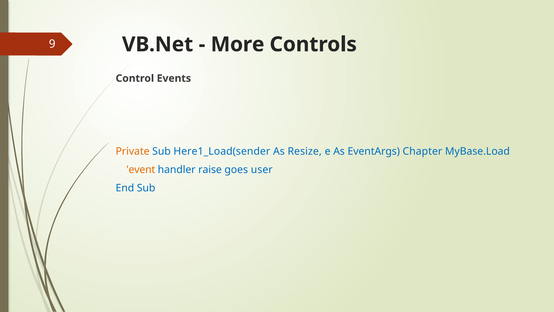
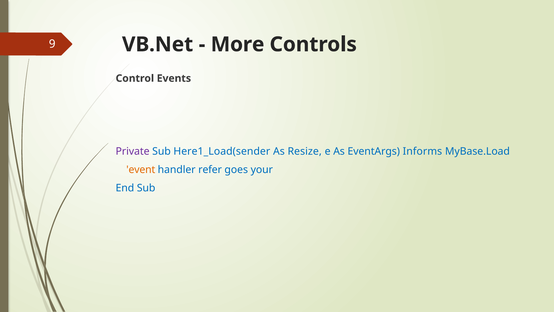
Private colour: orange -> purple
Chapter: Chapter -> Informs
raise: raise -> refer
user: user -> your
